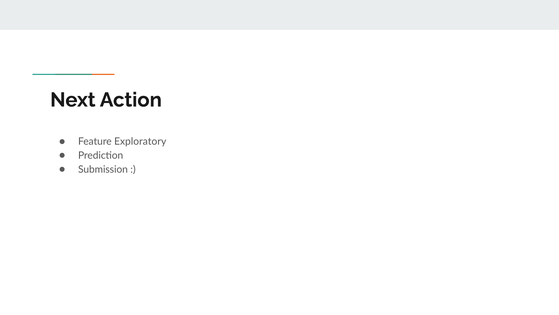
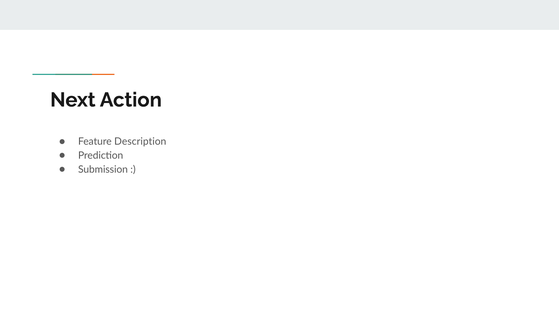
Exploratory: Exploratory -> Description
